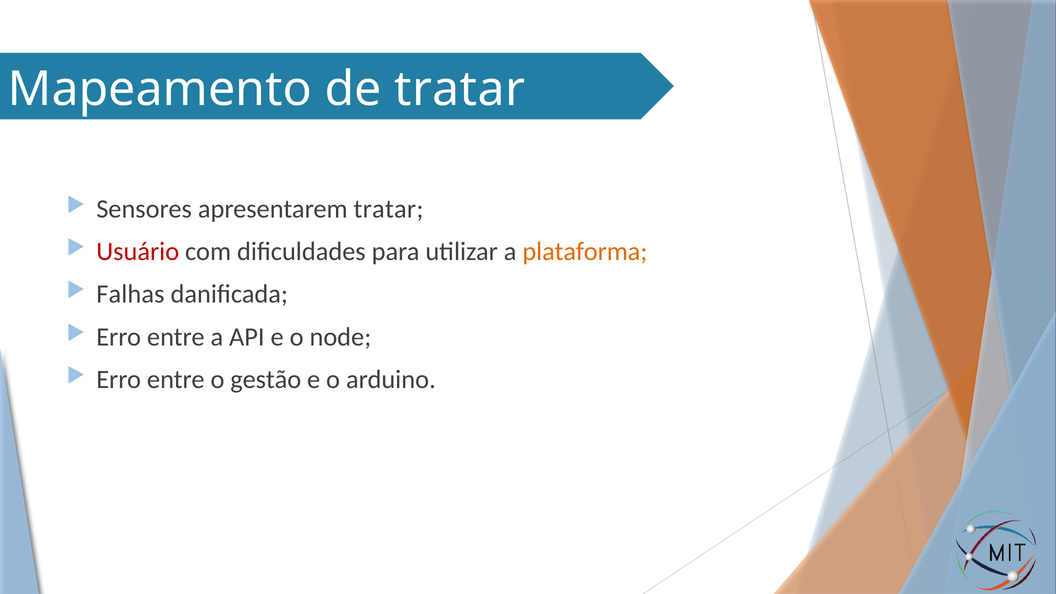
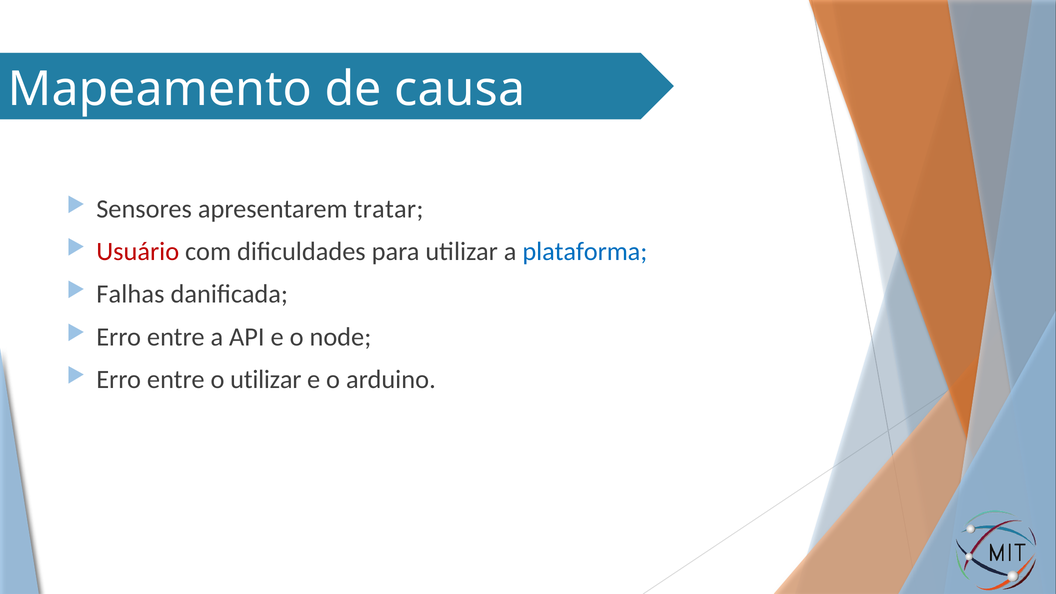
de tratar: tratar -> causa
plataforma colour: orange -> blue
o gestão: gestão -> utilizar
